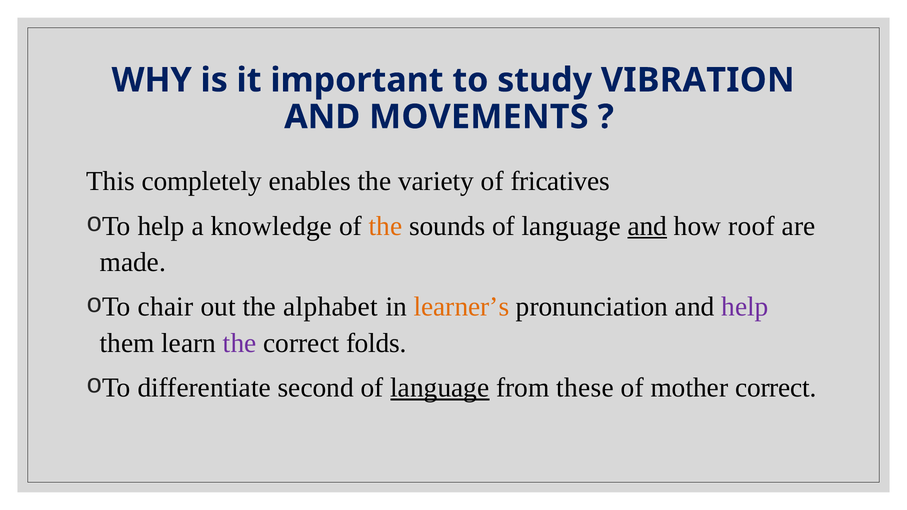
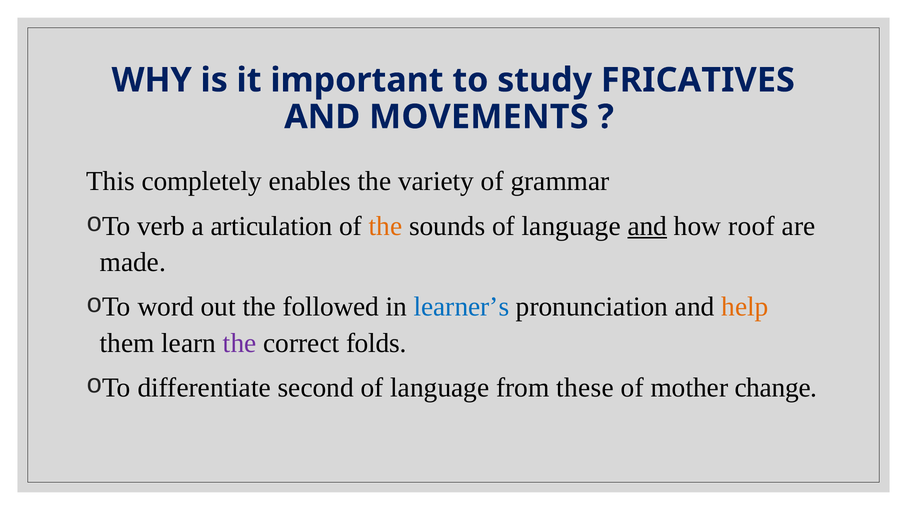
VIBRATION: VIBRATION -> FRICATIVES
fricatives: fricatives -> grammar
help at (161, 226): help -> verb
knowledge: knowledge -> articulation
chair: chair -> word
alphabet: alphabet -> followed
learner’s colour: orange -> blue
help at (745, 307) colour: purple -> orange
language at (440, 388) underline: present -> none
mother correct: correct -> change
